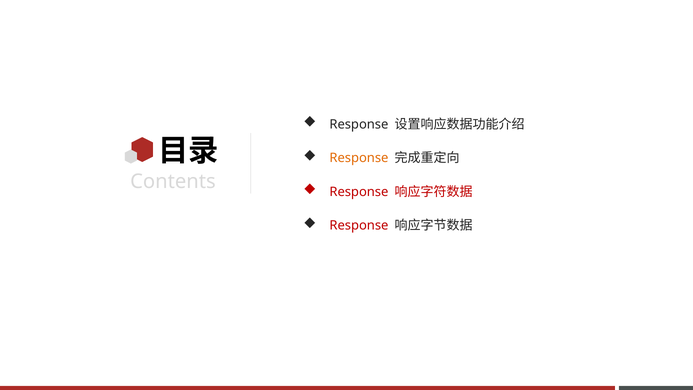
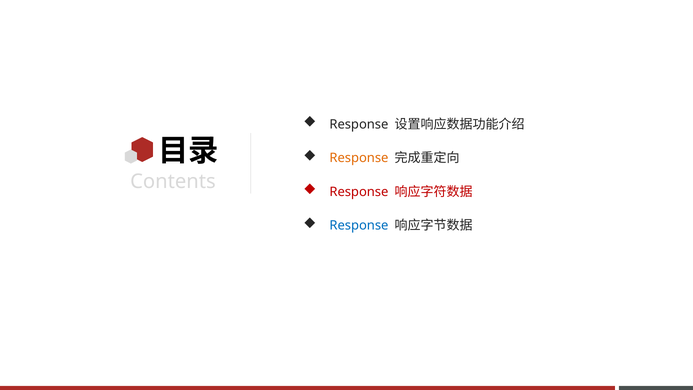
Response at (359, 226) colour: red -> blue
